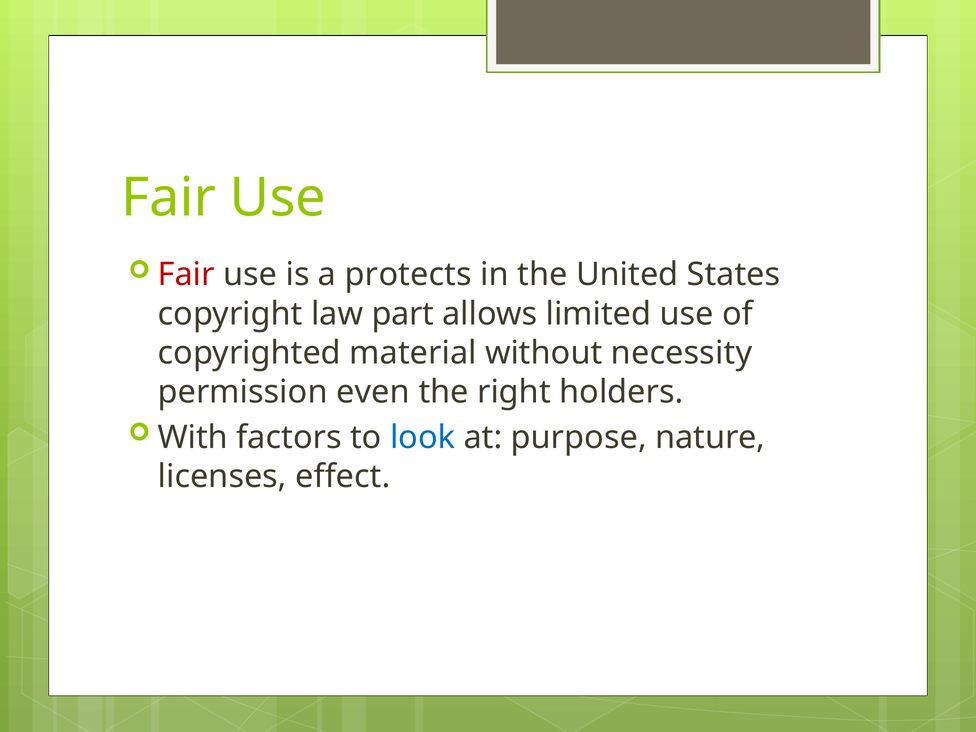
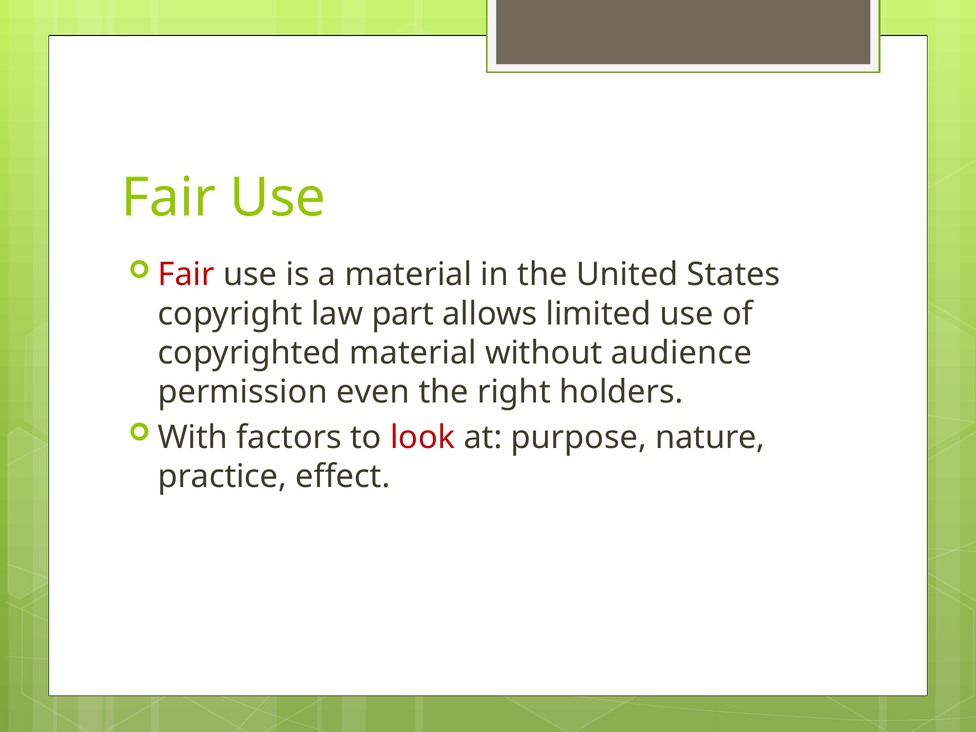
a protects: protects -> material
necessity: necessity -> audience
look colour: blue -> red
licenses: licenses -> practice
